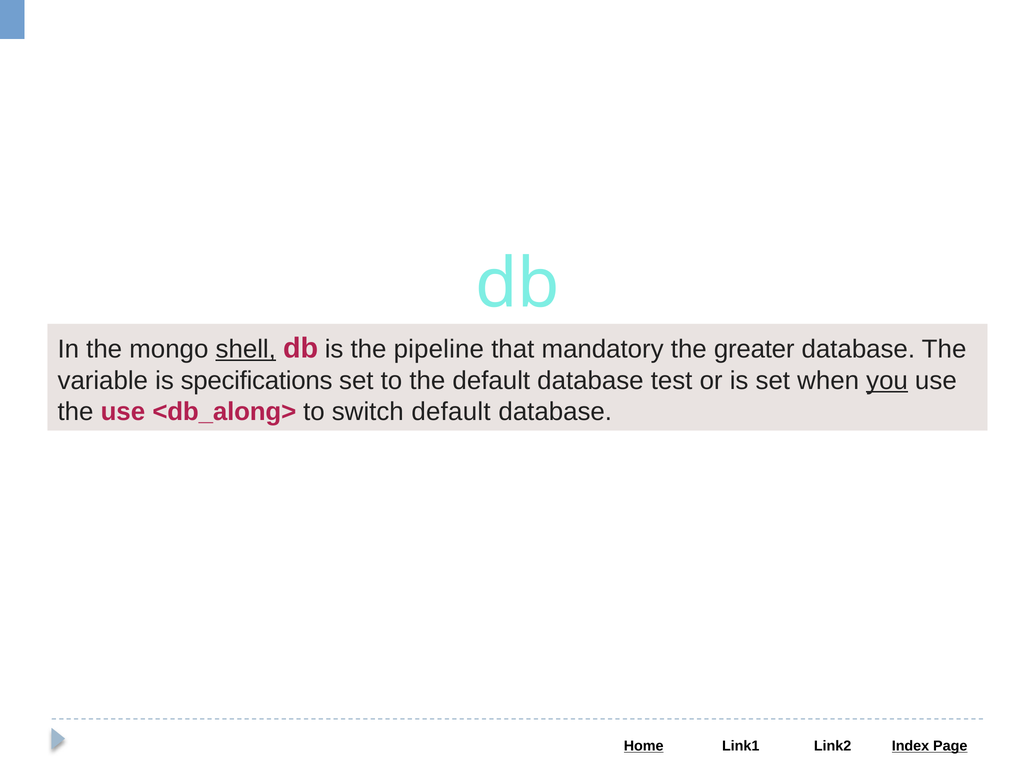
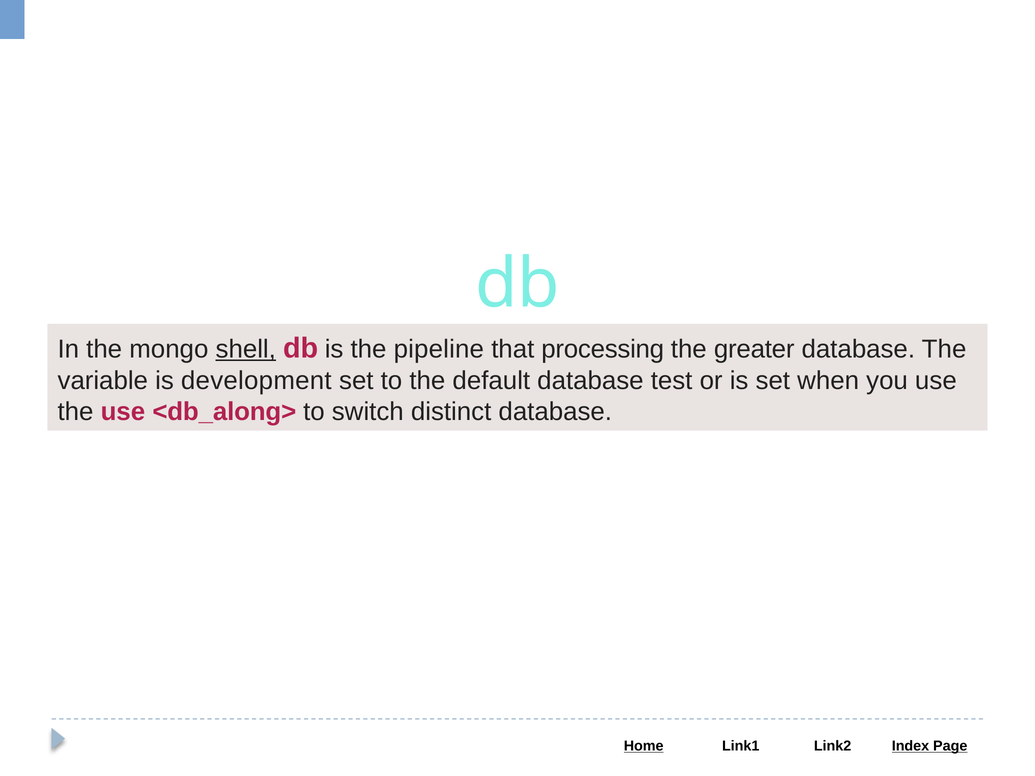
mandatory: mandatory -> processing
specifications: specifications -> development
you underline: present -> none
switch default: default -> distinct
